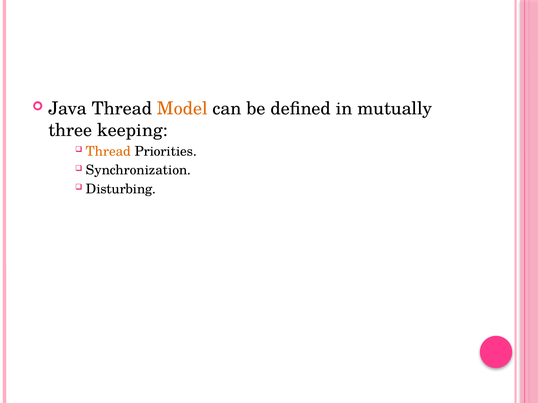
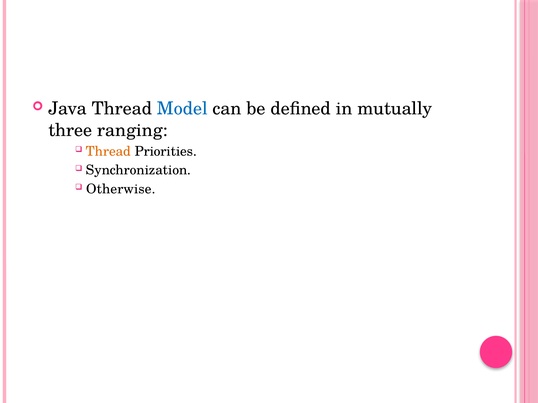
Model colour: orange -> blue
keeping: keeping -> ranging
Disturbing: Disturbing -> Otherwise
